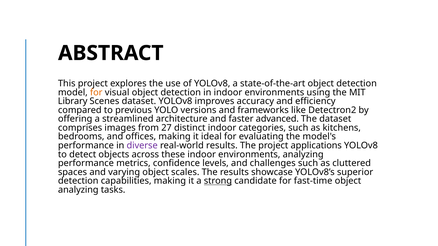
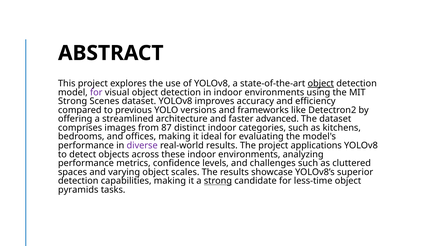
object at (321, 84) underline: none -> present
for at (96, 92) colour: orange -> purple
Library at (73, 101): Library -> Strong
27: 27 -> 87
fast-time: fast-time -> less-time
analyzing at (78, 190): analyzing -> pyramids
